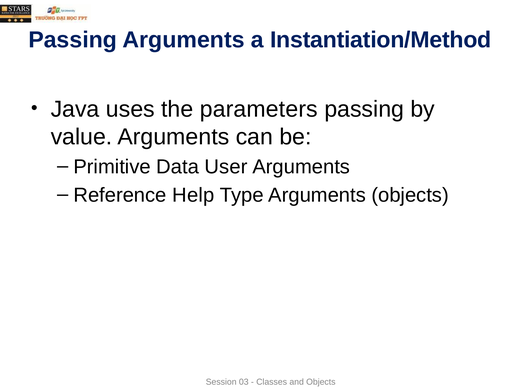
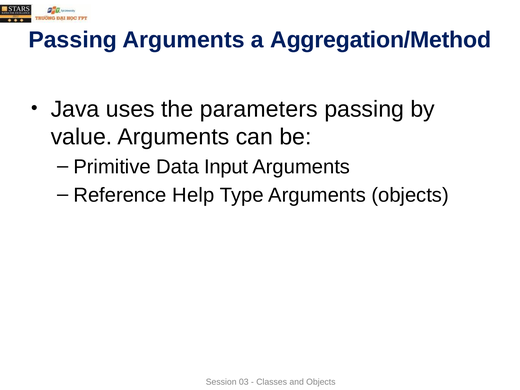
Instantiation/Method: Instantiation/Method -> Aggregation/Method
User: User -> Input
